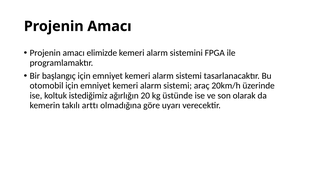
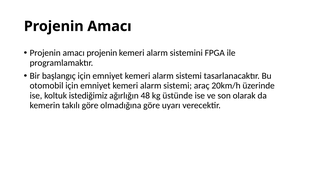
amacı elimizde: elimizde -> projenin
20: 20 -> 48
takılı arttı: arttı -> göre
